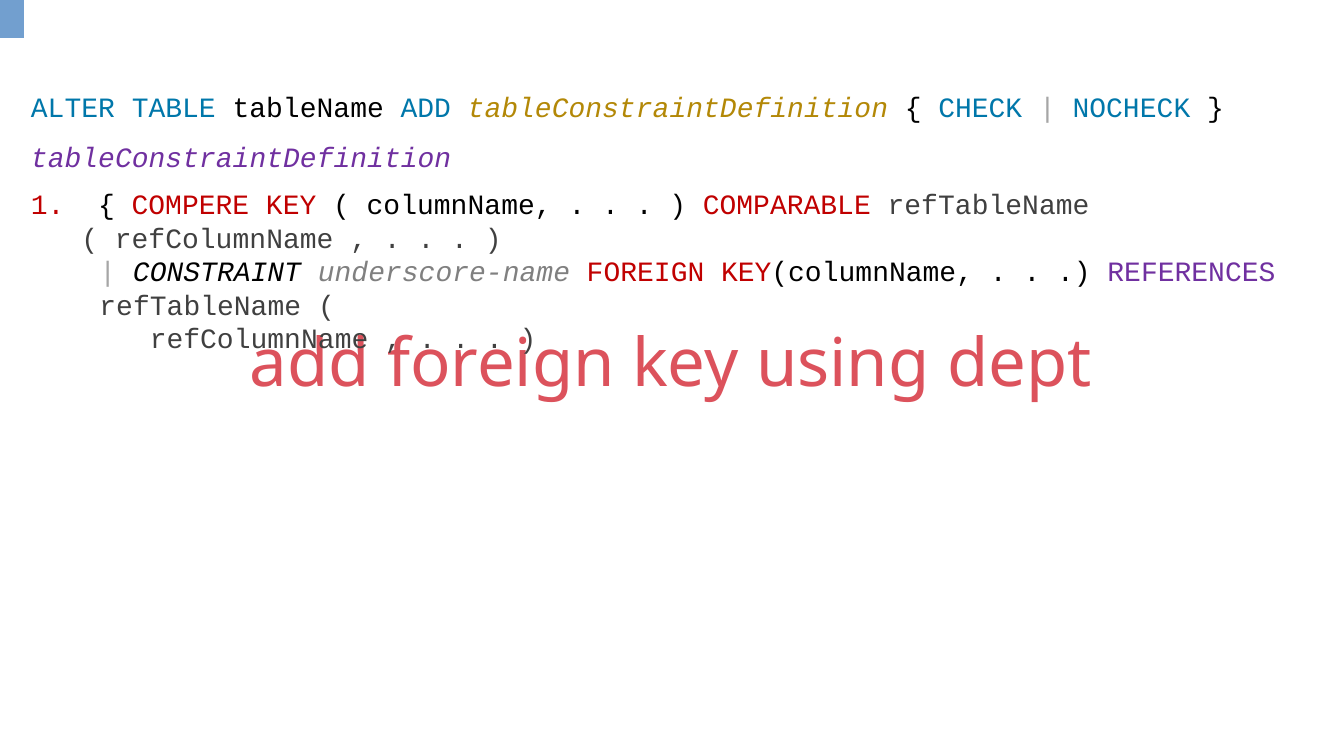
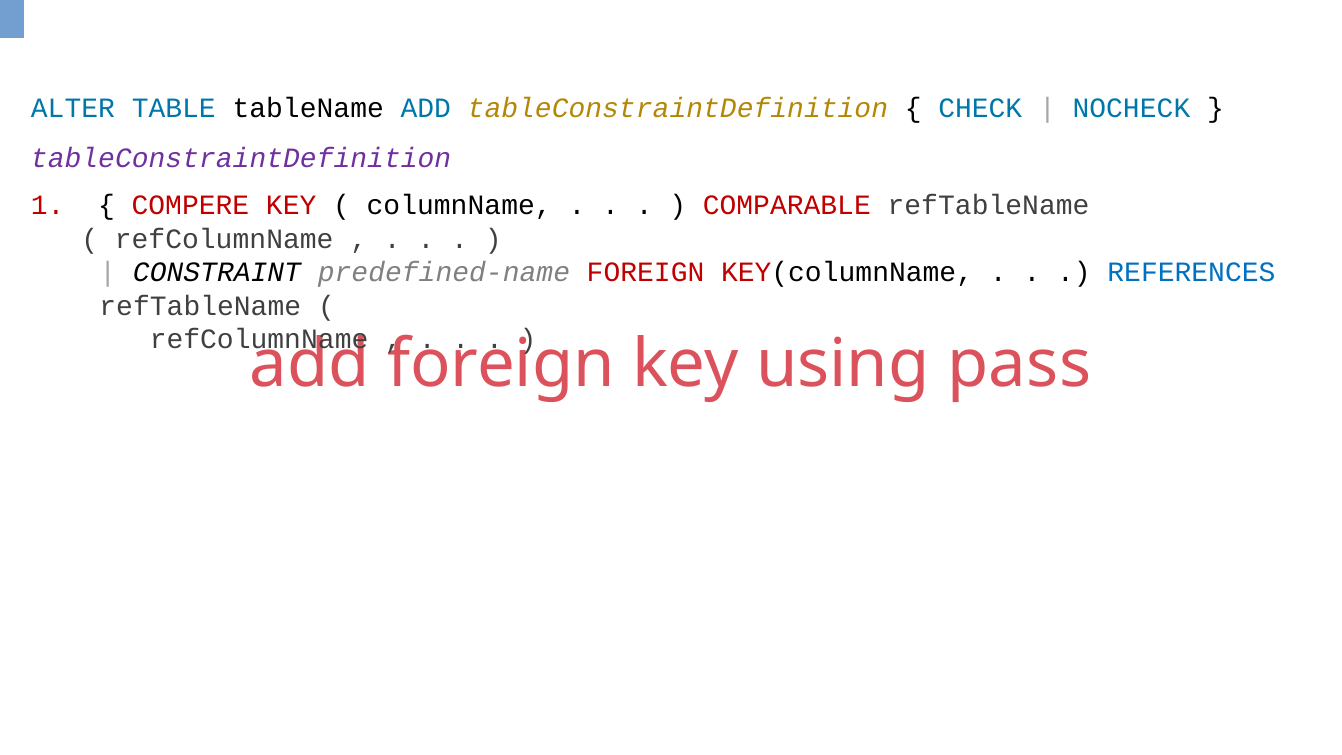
underscore-name: underscore-name -> predefined-name
REFERENCES colour: purple -> blue
dept: dept -> pass
